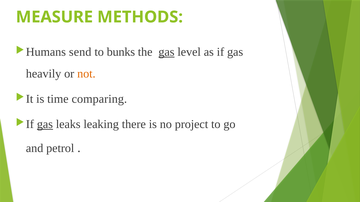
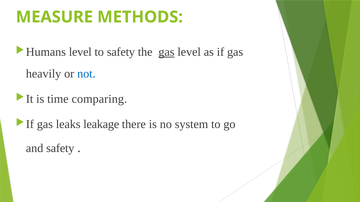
send at (80, 52): send -> level
to bunks: bunks -> safety
not colour: orange -> blue
gas at (45, 125) underline: present -> none
leaking: leaking -> leakage
project: project -> system
and petrol: petrol -> safety
